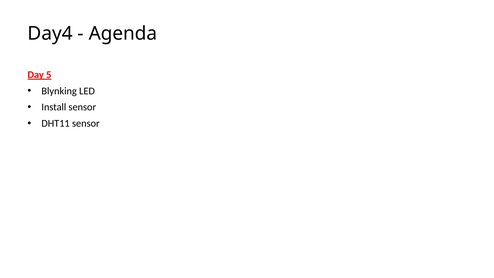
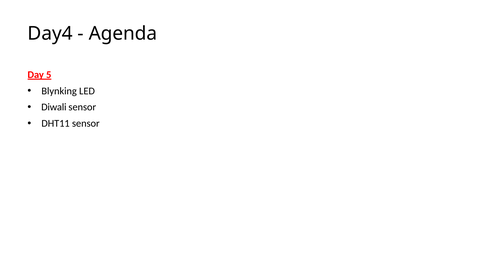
Install: Install -> Diwali
